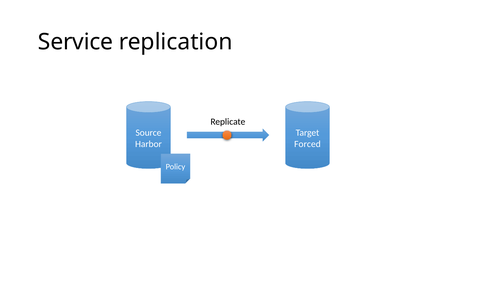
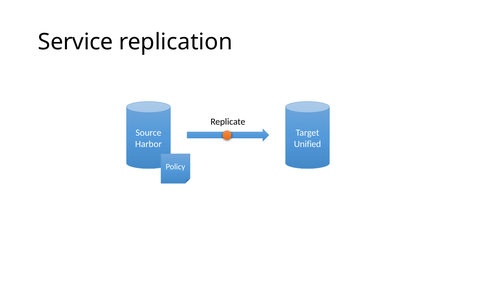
Forced: Forced -> Unified
